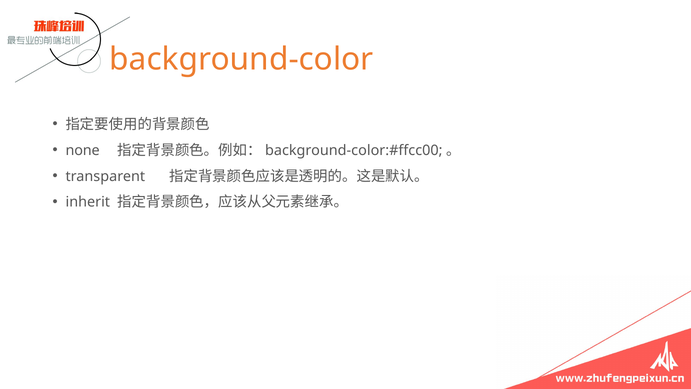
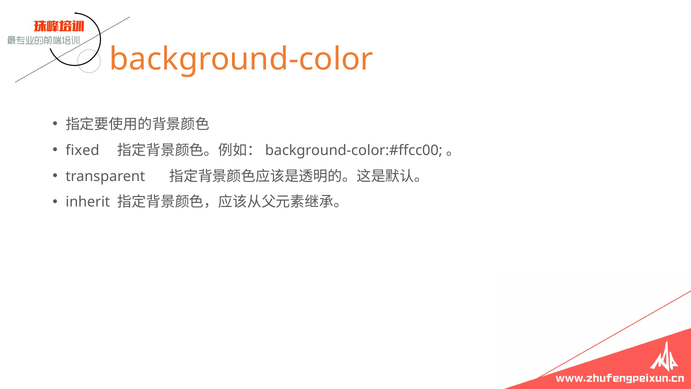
none: none -> fixed
